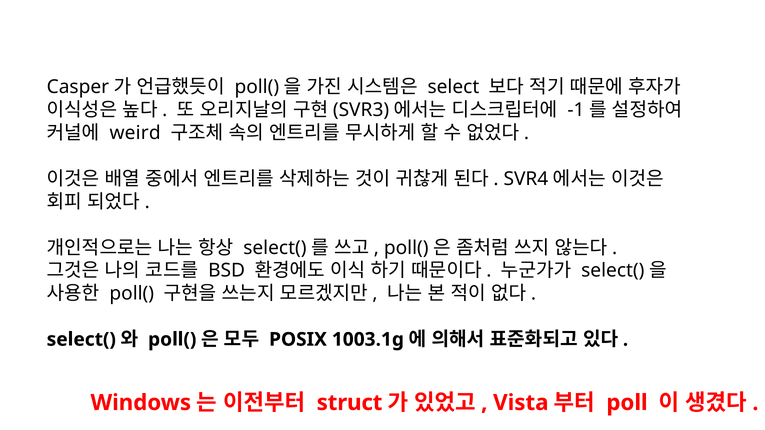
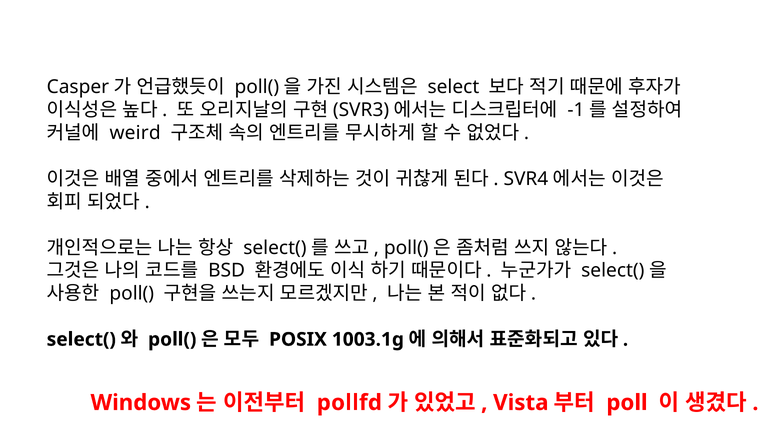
struct: struct -> pollfd
